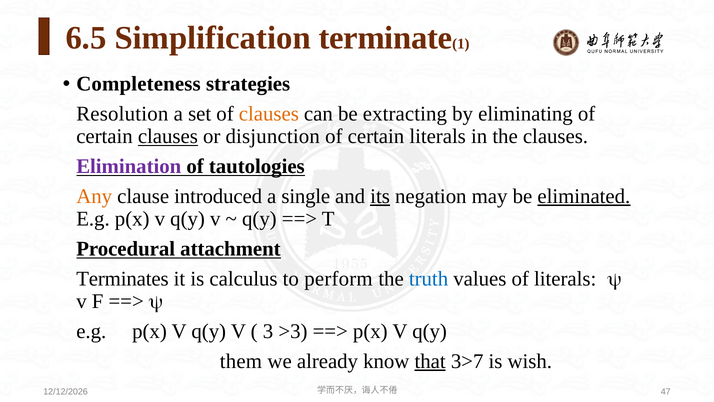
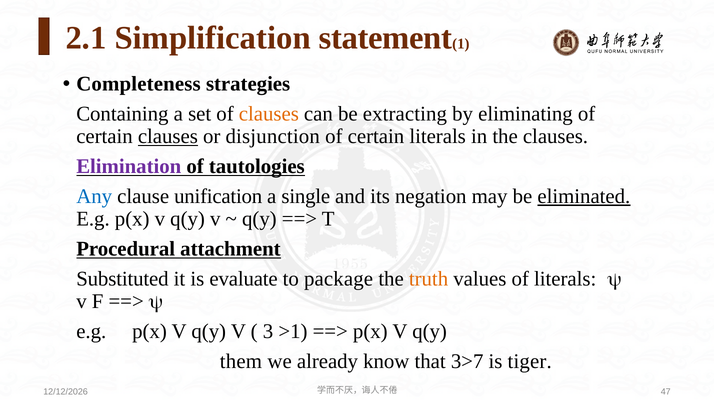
6.5: 6.5 -> 2.1
terminate: terminate -> statement
Resolution: Resolution -> Containing
Any colour: orange -> blue
introduced: introduced -> unification
its underline: present -> none
Terminates: Terminates -> Substituted
calculus: calculus -> evaluate
perform: perform -> package
truth colour: blue -> orange
>3: >3 -> >1
that underline: present -> none
wish: wish -> tiger
